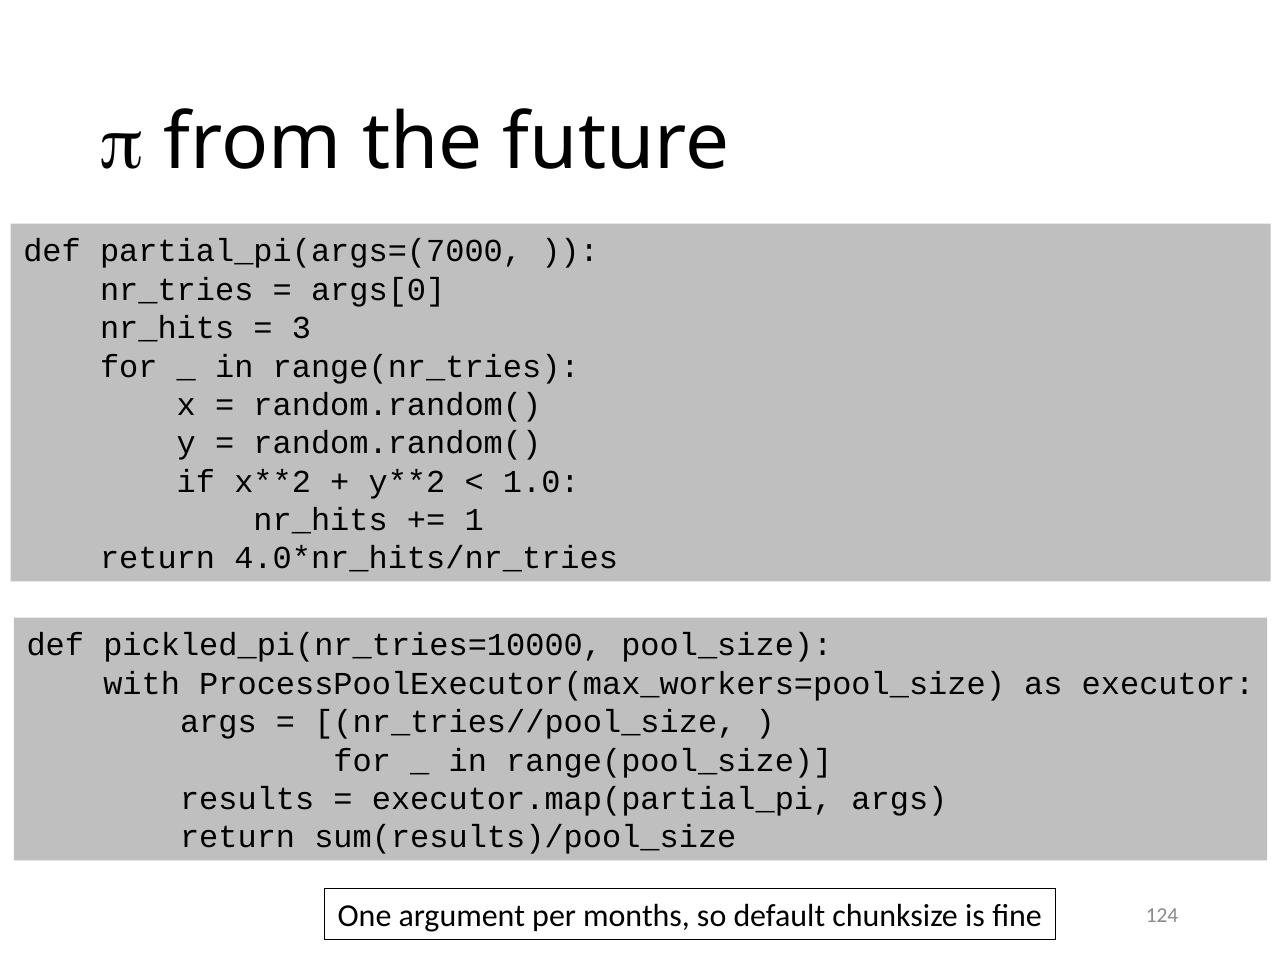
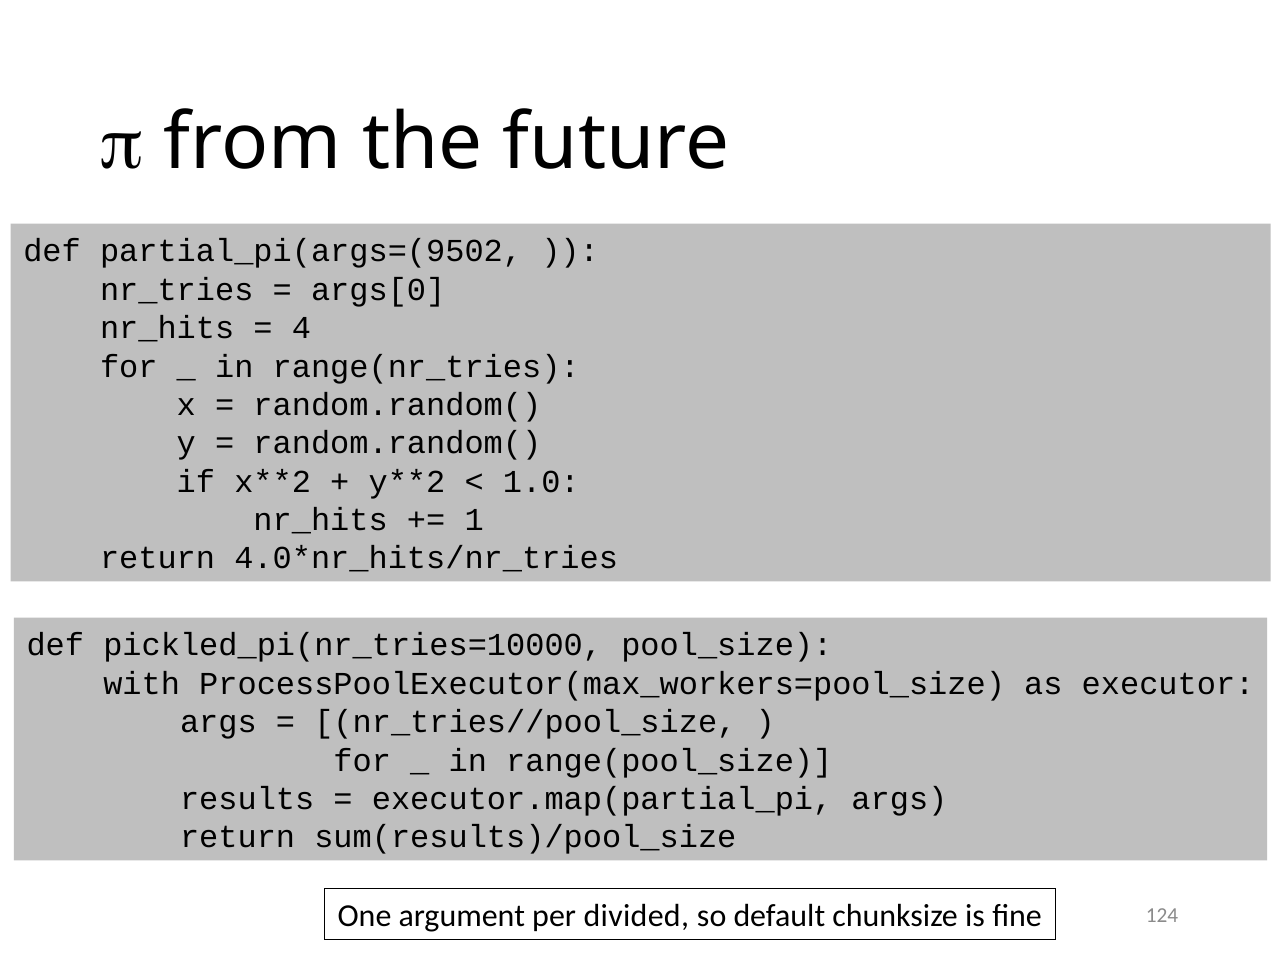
partial_pi(args=(7000: partial_pi(args=(7000 -> partial_pi(args=(9502
3: 3 -> 4
months: months -> divided
